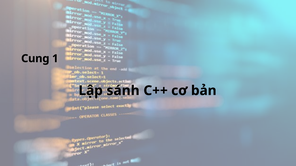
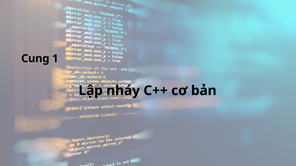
sánh: sánh -> nháy
